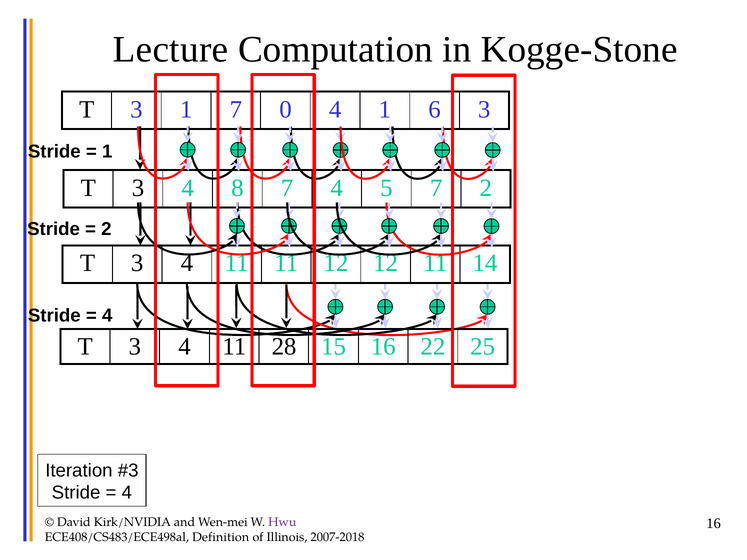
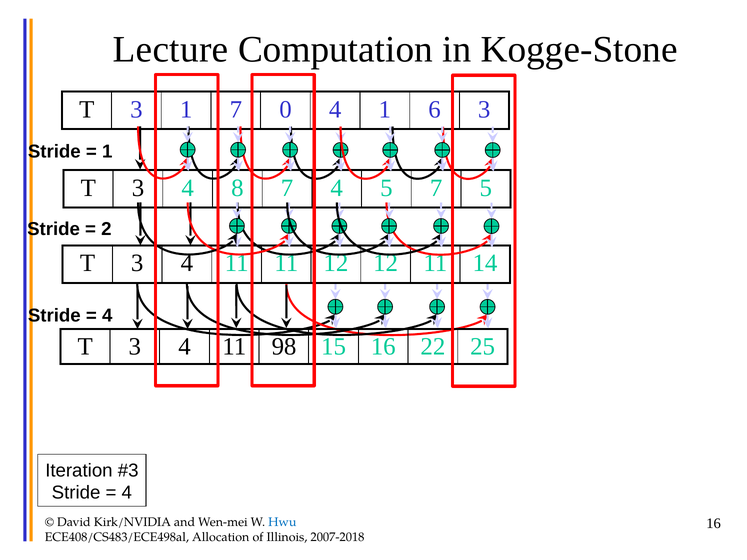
7 2: 2 -> 5
28: 28 -> 98
Hwu colour: purple -> blue
Definition: Definition -> Allocation
